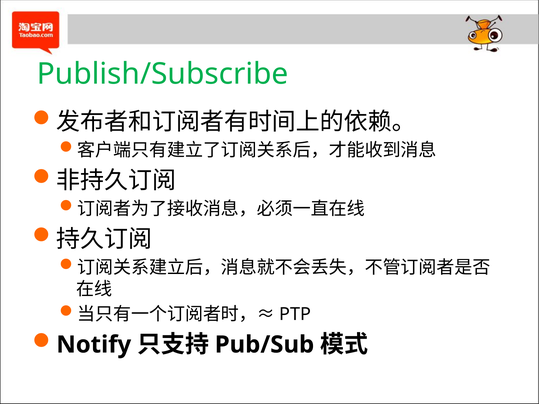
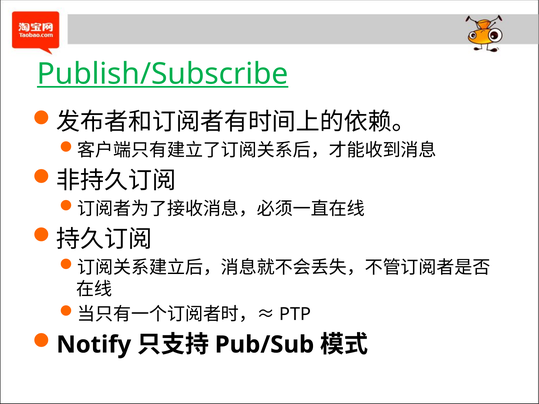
Publish/Subscribe underline: none -> present
